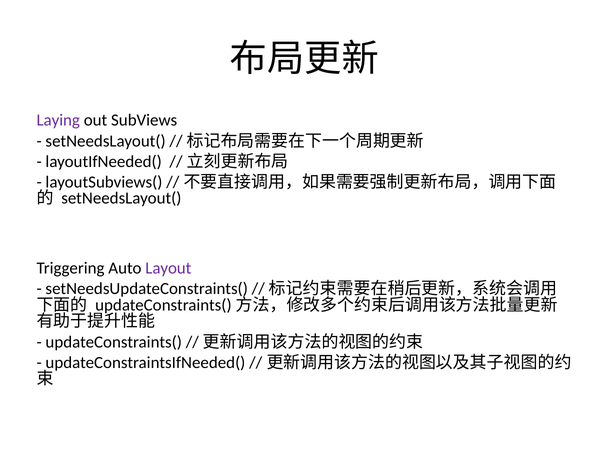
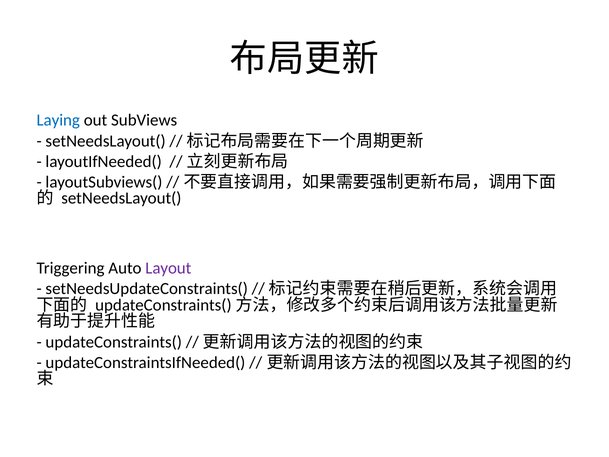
Laying colour: purple -> blue
